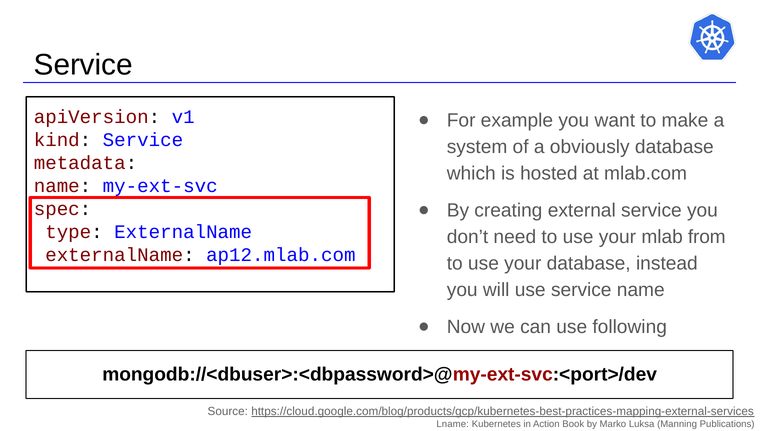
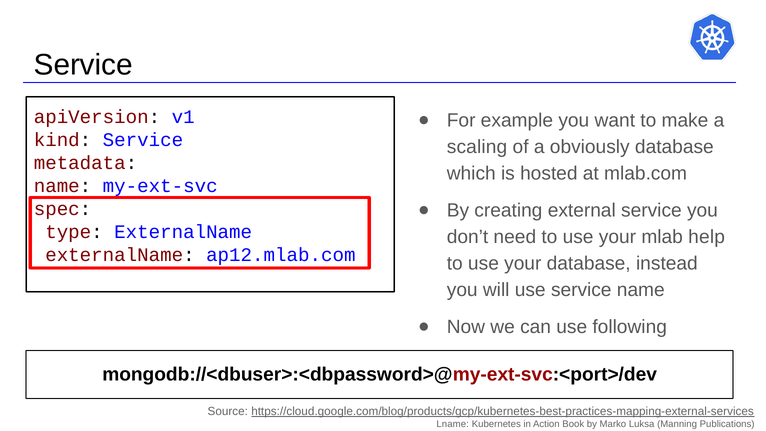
system: system -> scaling
from: from -> help
